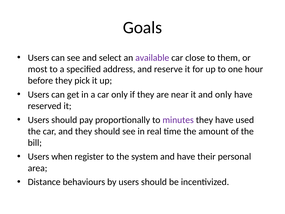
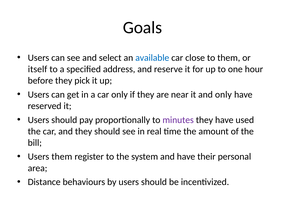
available colour: purple -> blue
most: most -> itself
Users when: when -> them
